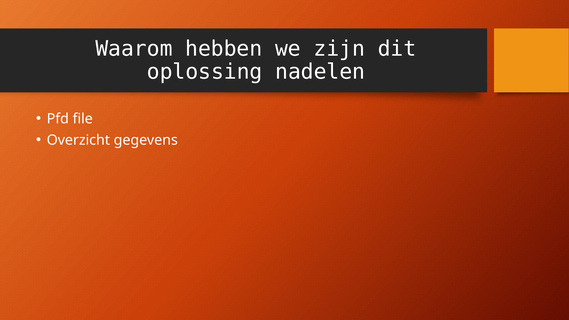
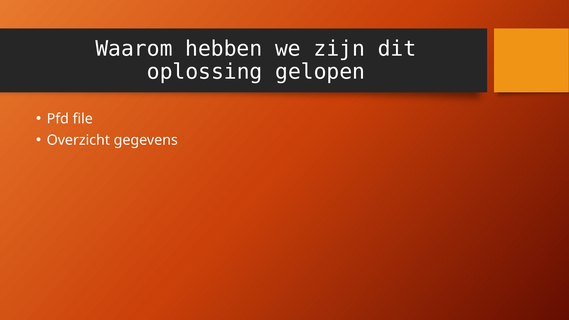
nadelen: nadelen -> gelopen
